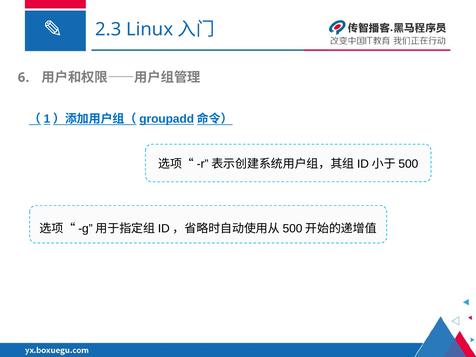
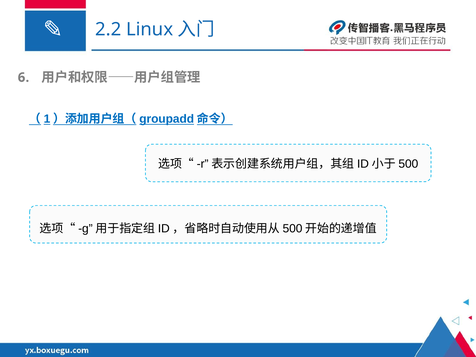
2.3: 2.3 -> 2.2
